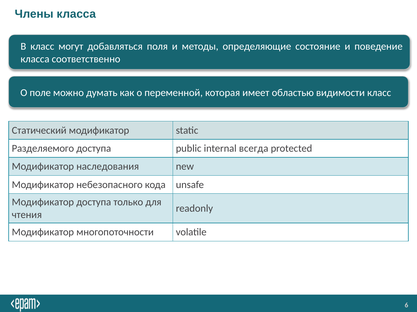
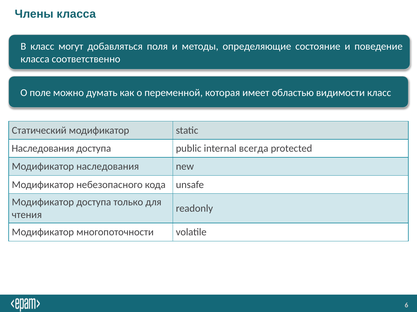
Разделяемого at (43, 149): Разделяемого -> Наследования
